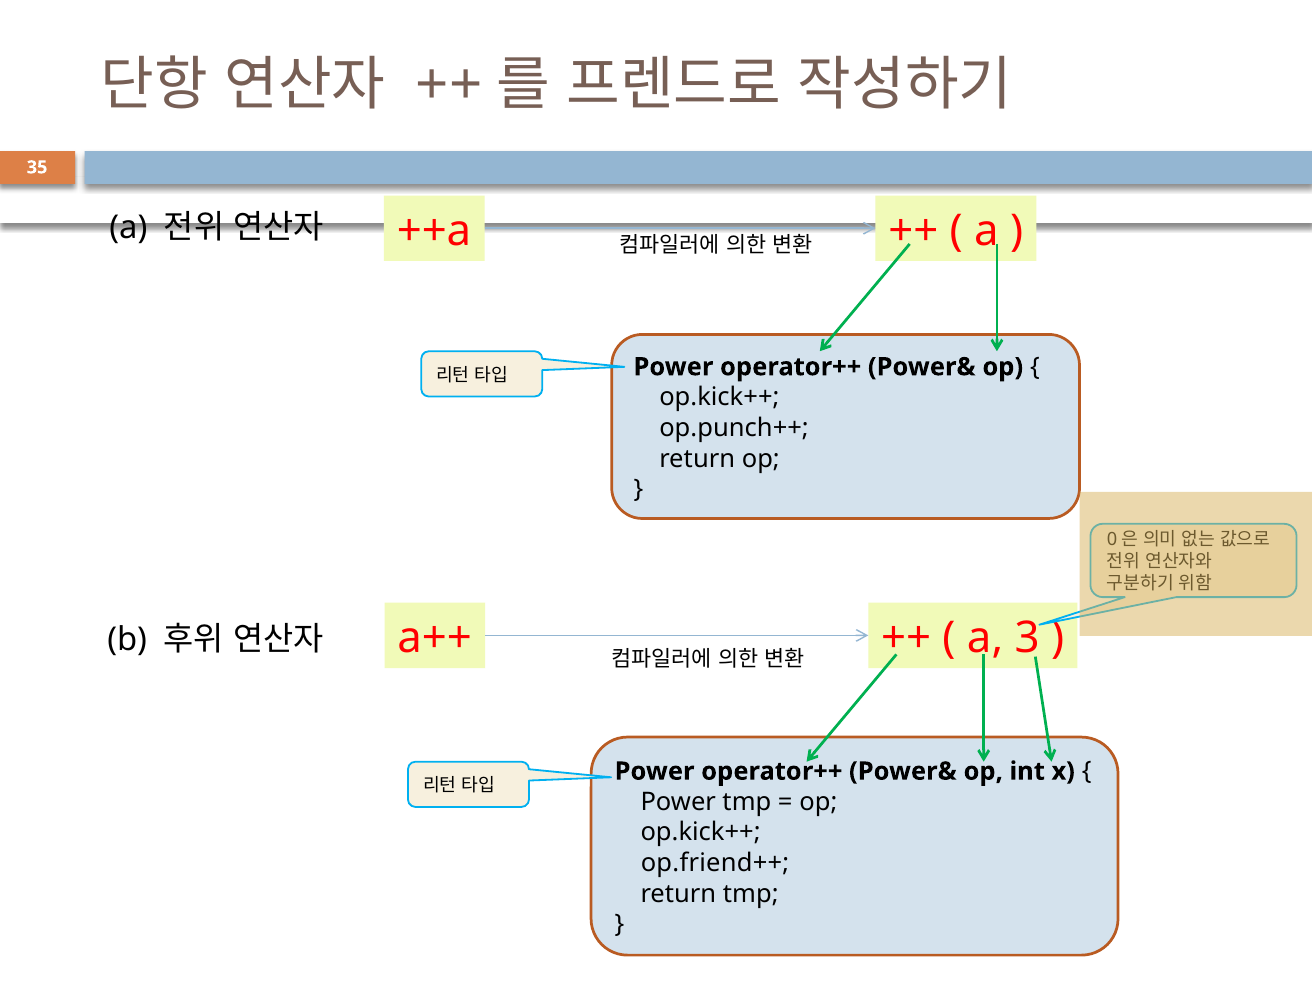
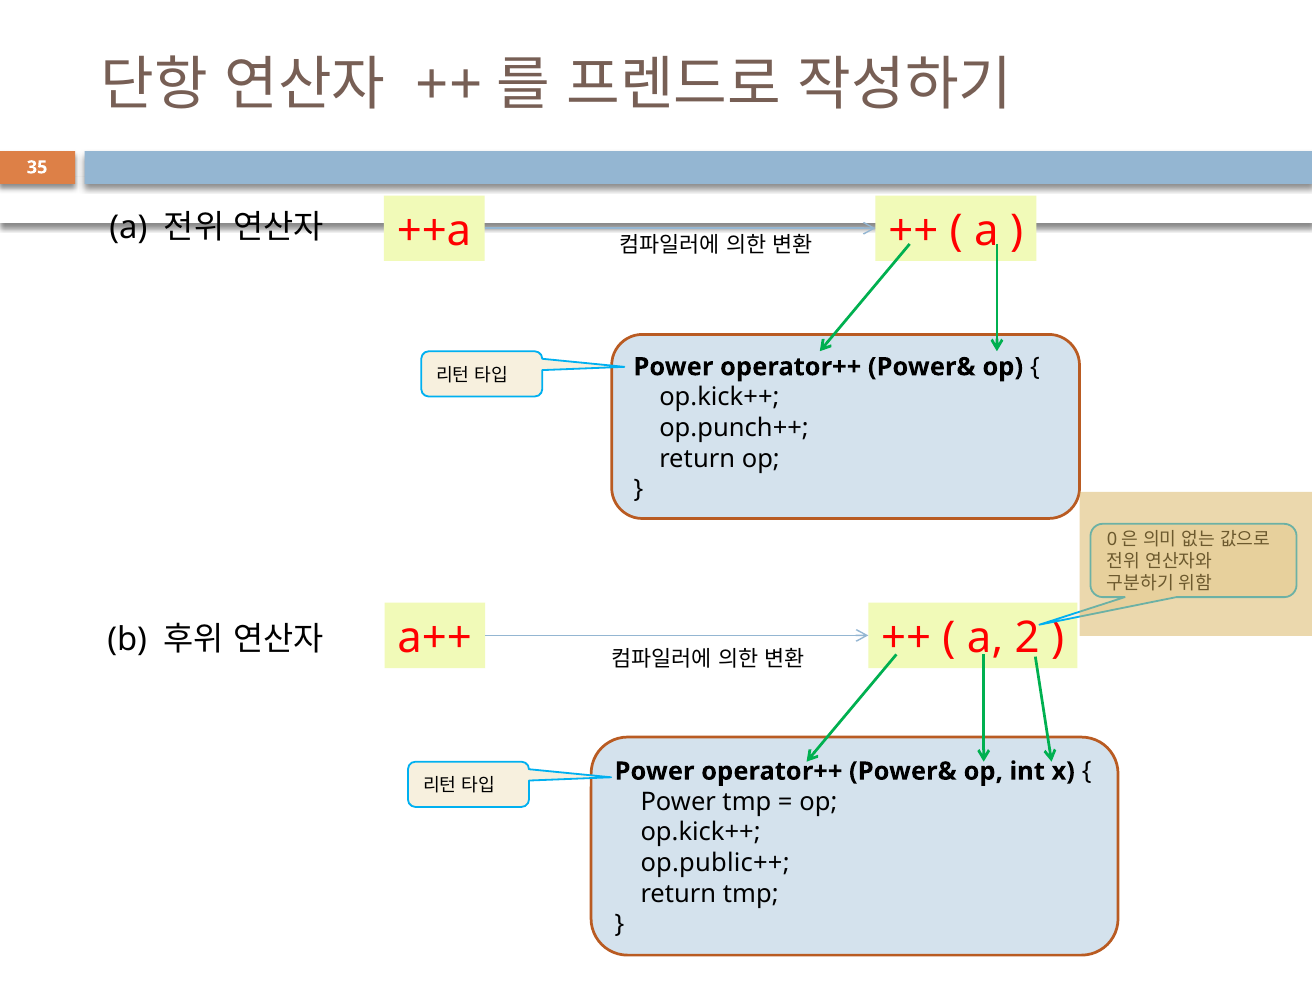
3: 3 -> 2
op.friend++: op.friend++ -> op.public++
